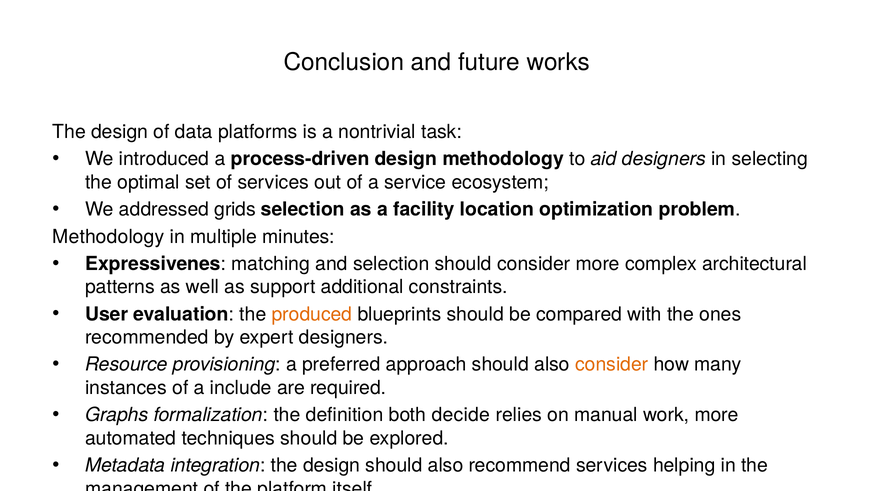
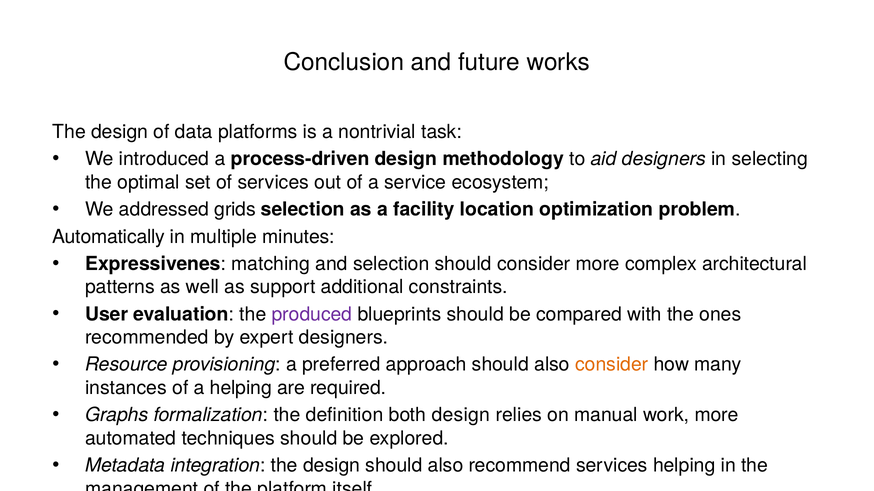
Methodology at (108, 237): Methodology -> Automatically
produced colour: orange -> purple
a include: include -> helping
both decide: decide -> design
